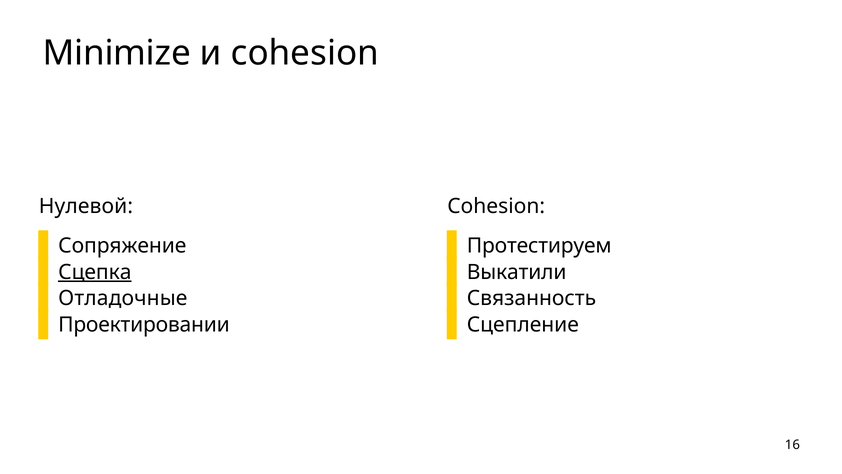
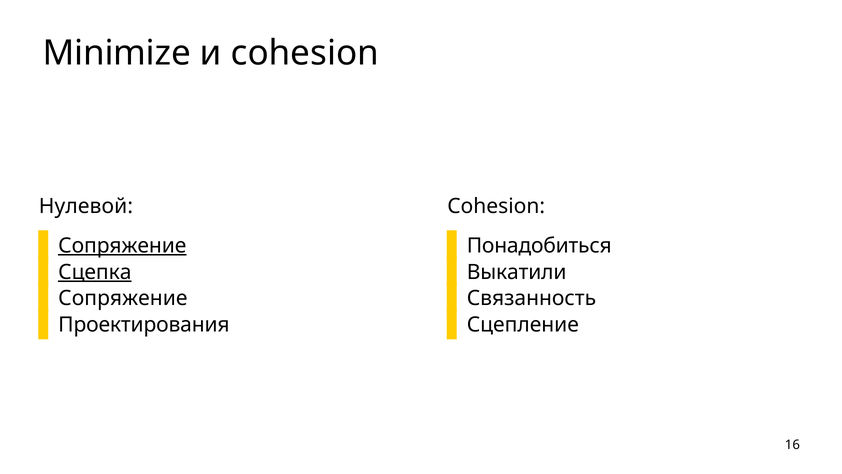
Протестируем: Протестируем -> Понадобиться
Сопряжение at (122, 246) underline: none -> present
Отладочные at (123, 298): Отладочные -> Сопряжение
Проектировании: Проектировании -> Проектирования
